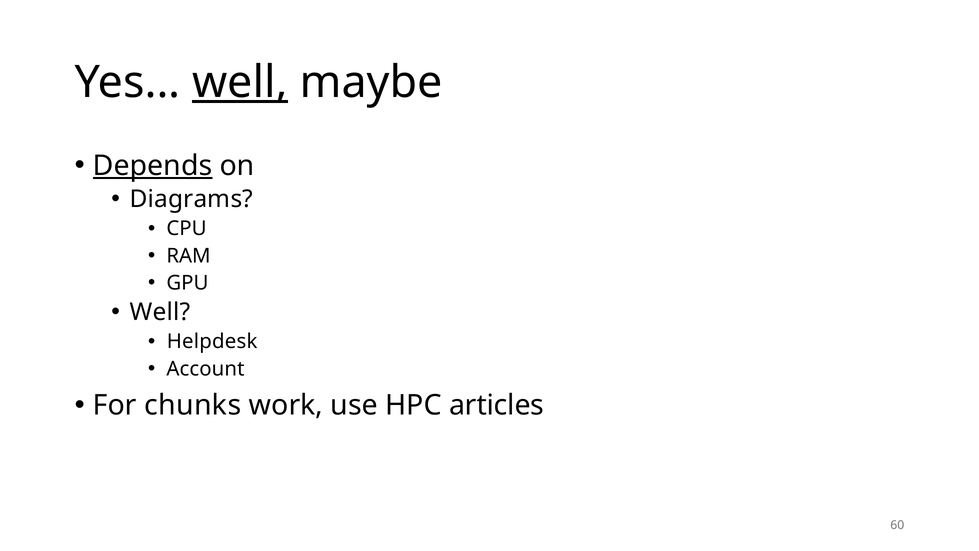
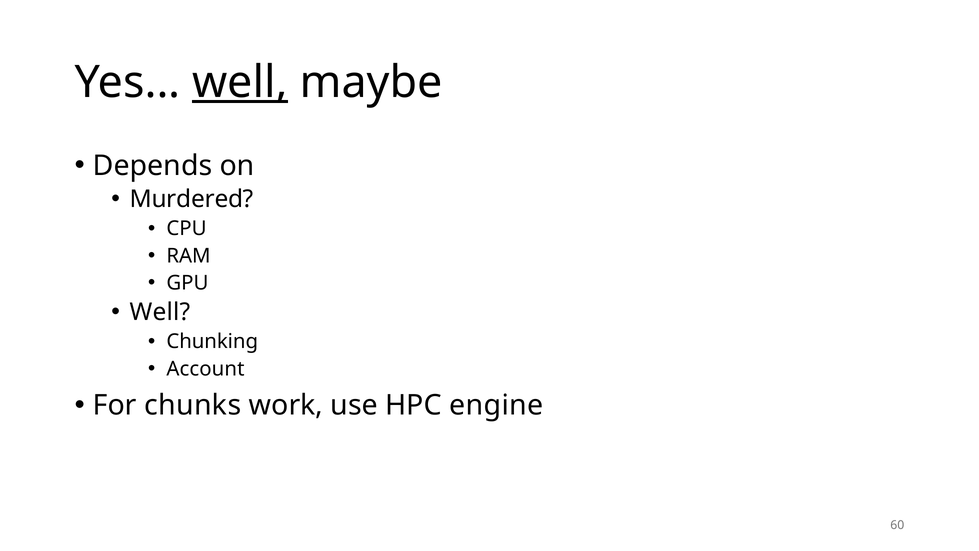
Depends underline: present -> none
Diagrams: Diagrams -> Murdered
Helpdesk: Helpdesk -> Chunking
articles: articles -> engine
